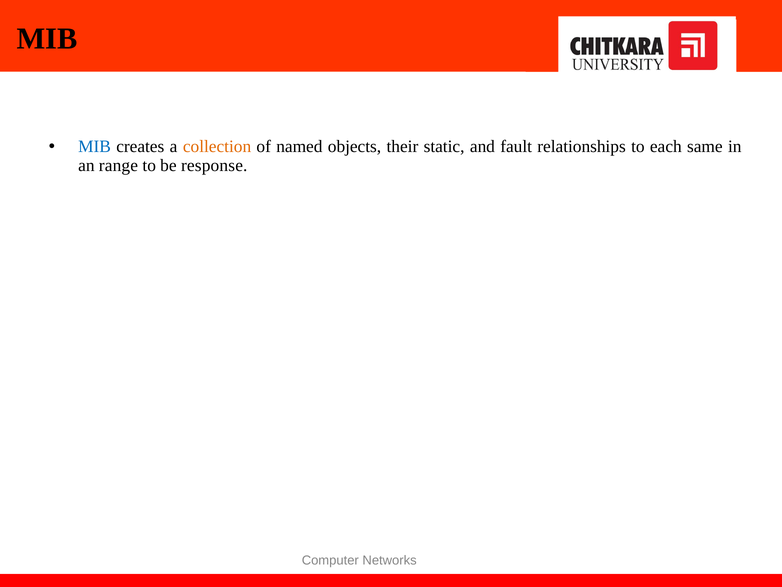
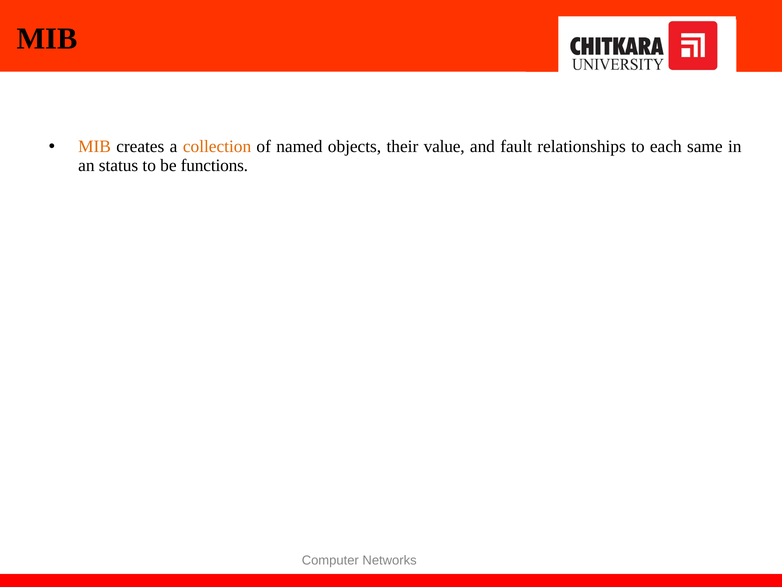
MIB at (95, 146) colour: blue -> orange
static: static -> value
range: range -> status
response: response -> functions
